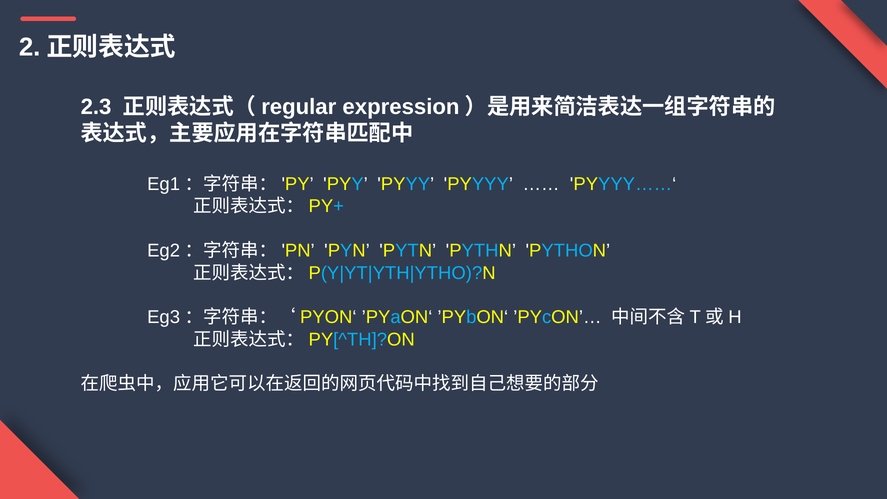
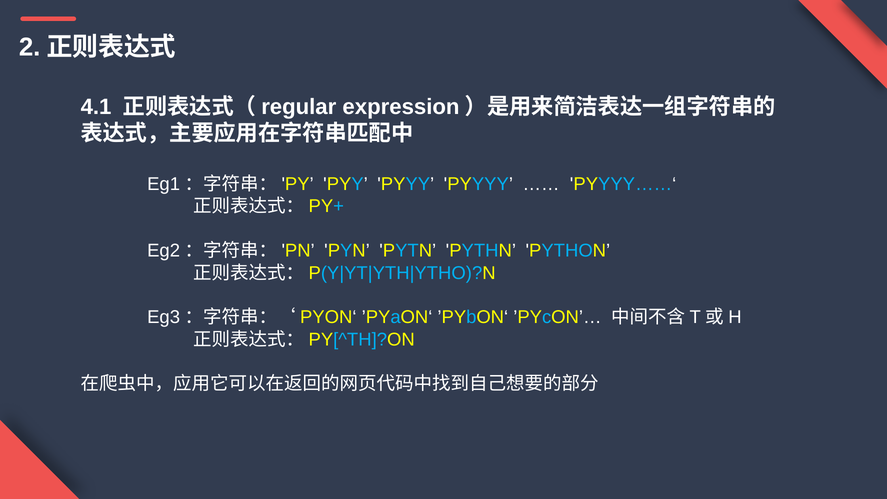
2.3: 2.3 -> 4.1
